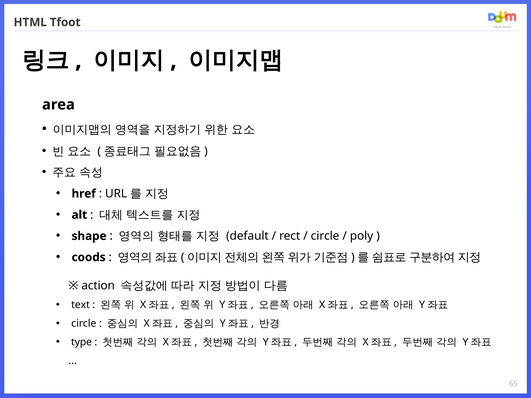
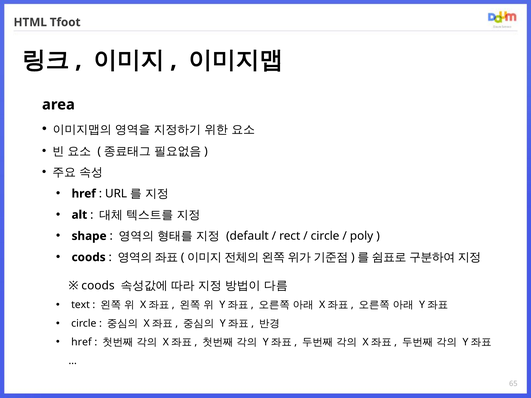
action at (98, 286): action -> coods
type at (82, 342): type -> href
